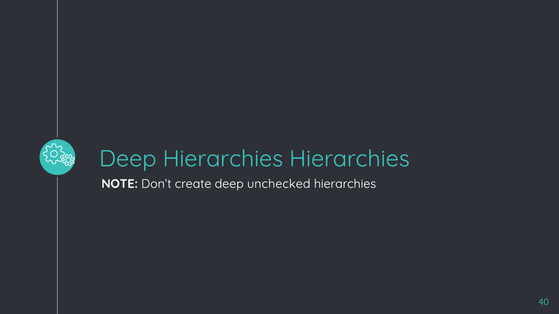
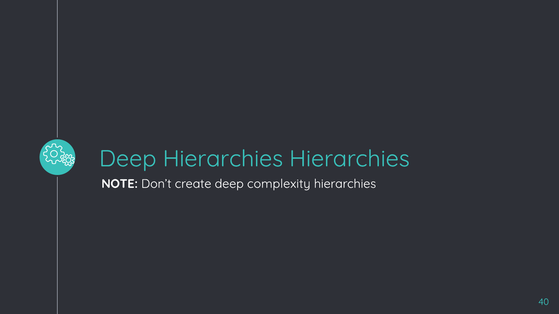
unchecked: unchecked -> complexity
